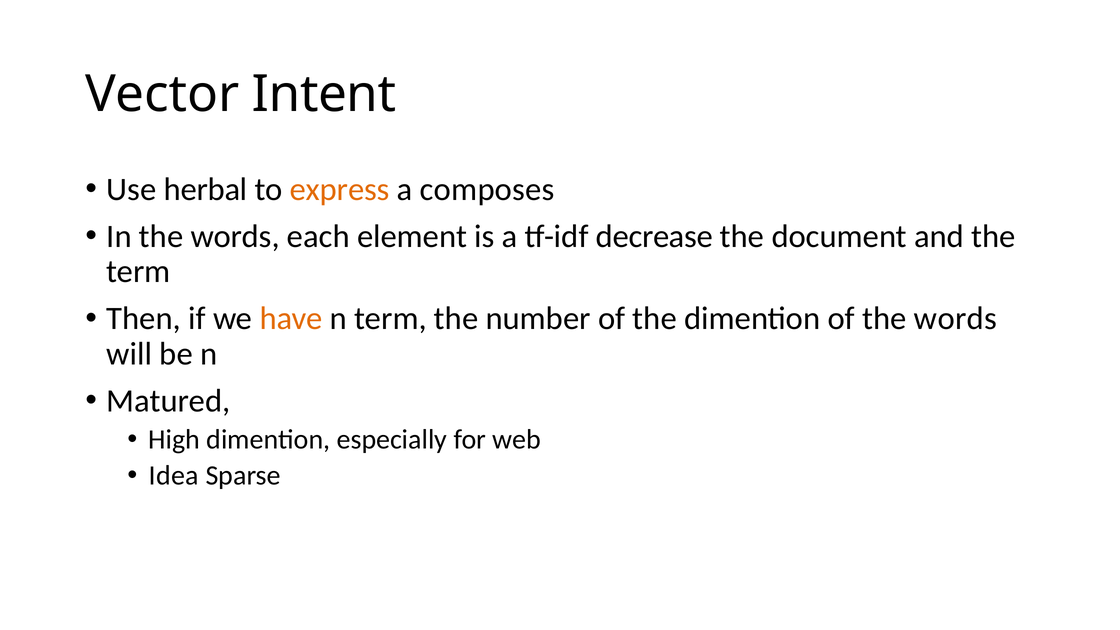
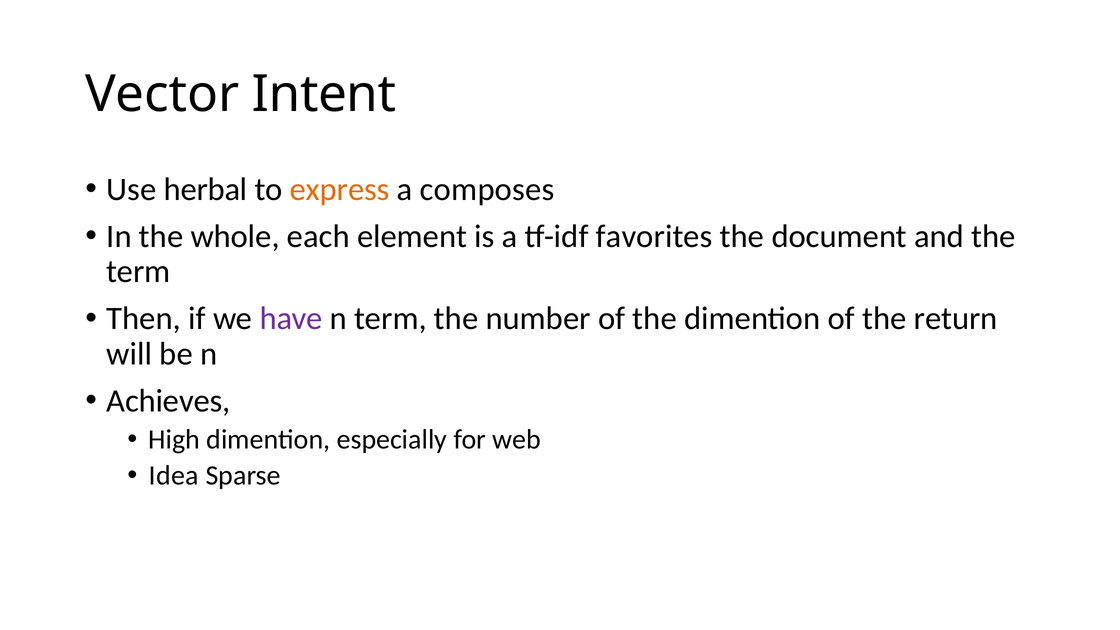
In the words: words -> whole
decrease: decrease -> favorites
have colour: orange -> purple
of the words: words -> return
Matured: Matured -> Achieves
